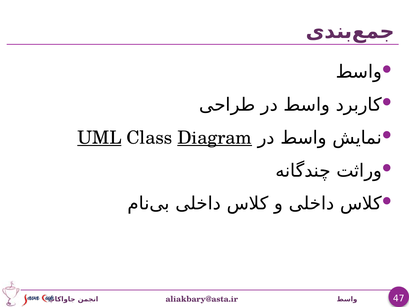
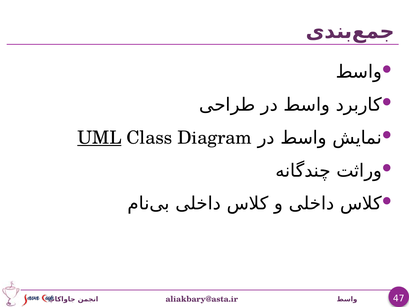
Diagram underline: present -> none
